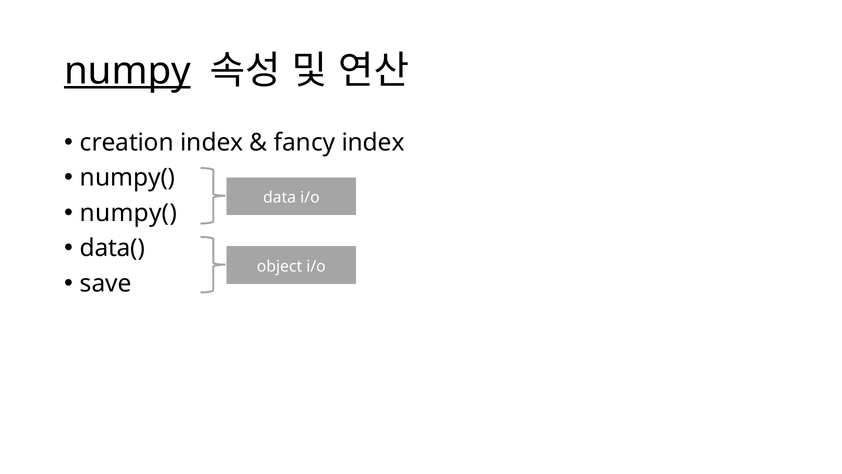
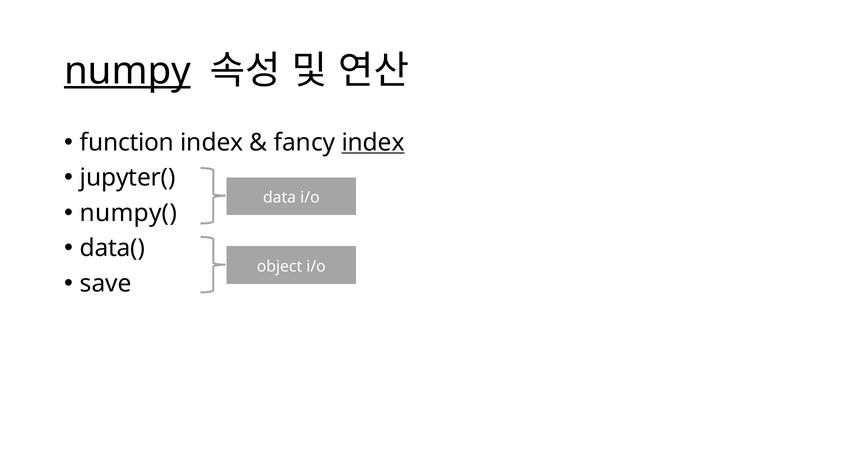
creation: creation -> function
index at (373, 142) underline: none -> present
numpy( at (128, 178): numpy( -> jupyter(
